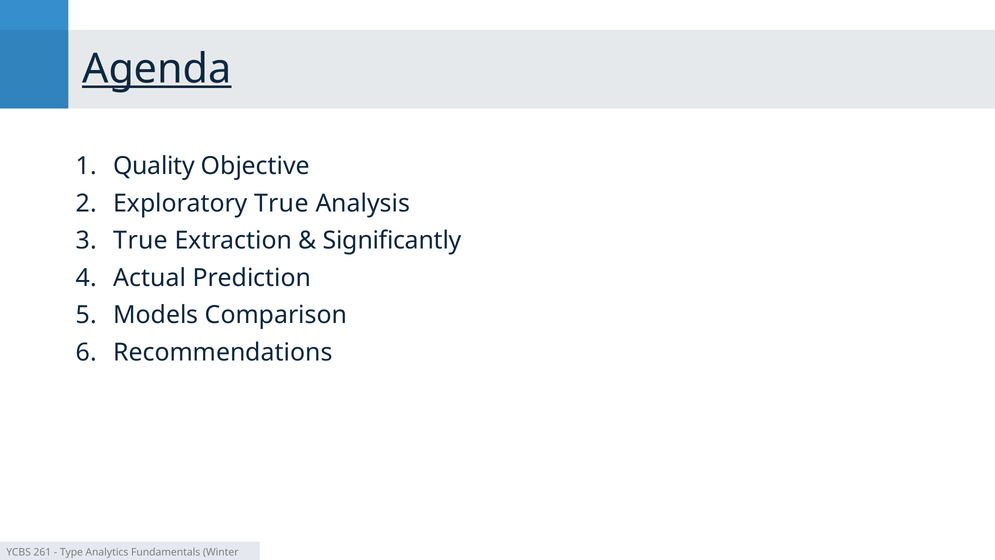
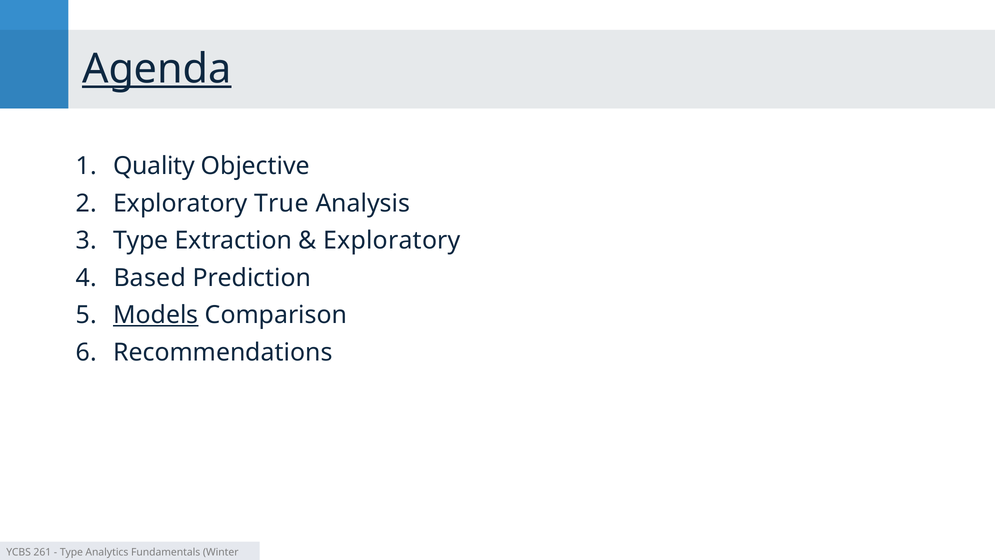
True at (141, 240): True -> Type
Significantly at (392, 240): Significantly -> Exploratory
Actual: Actual -> Based
Models underline: none -> present
